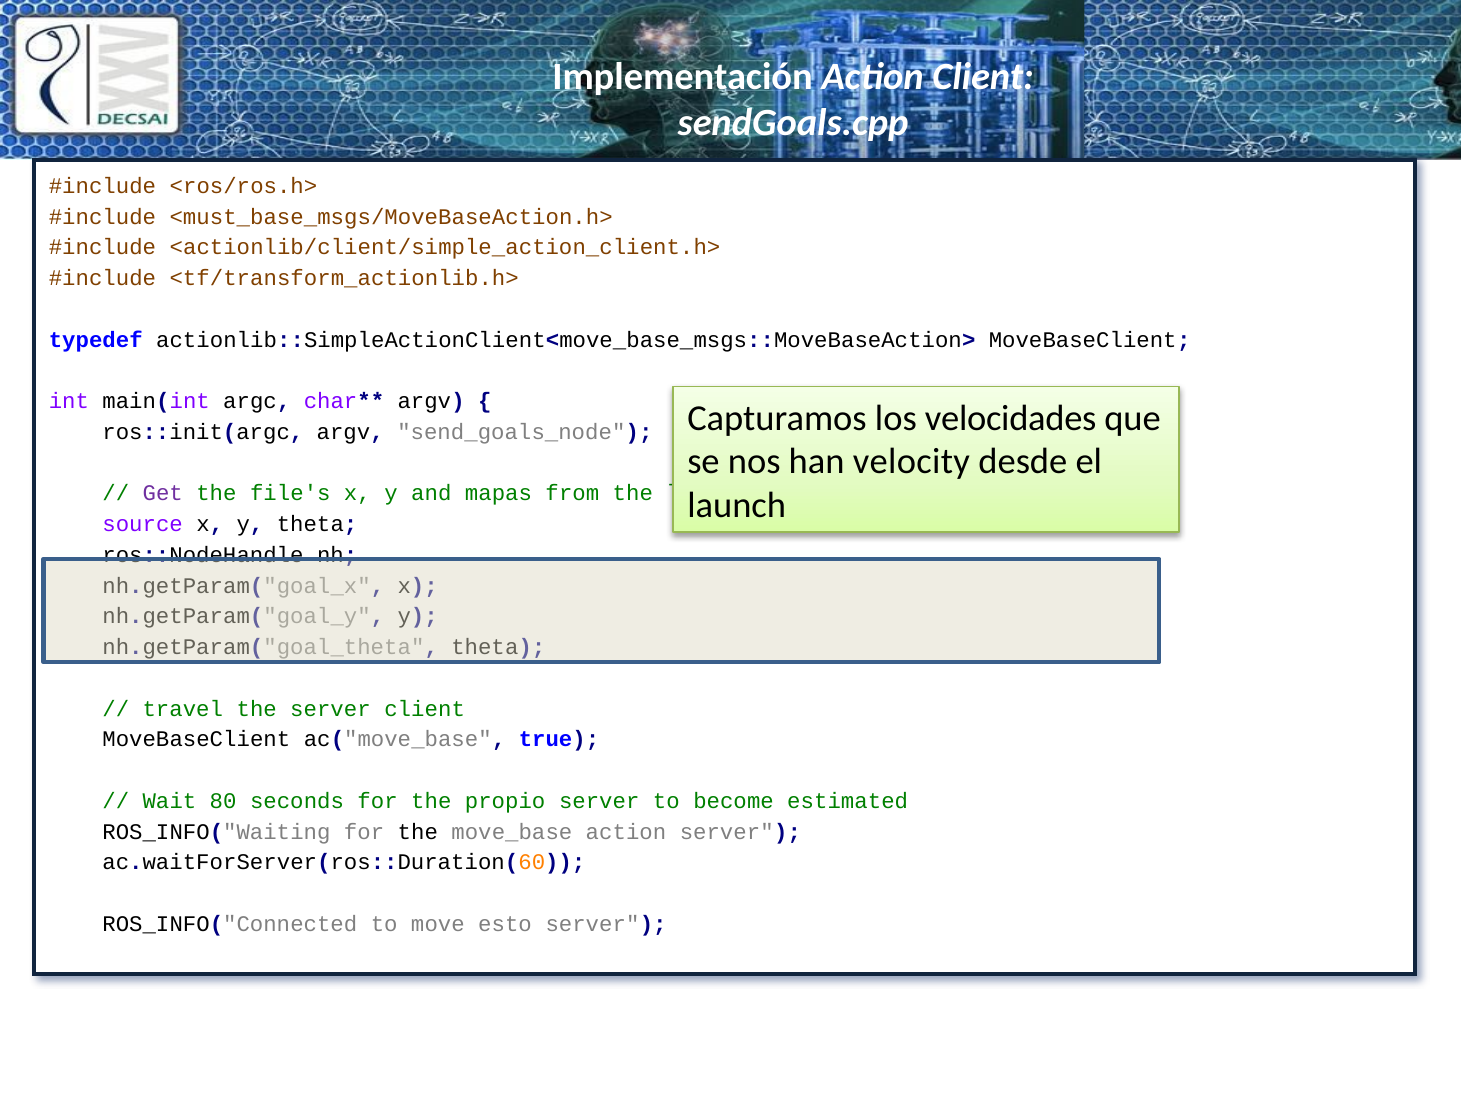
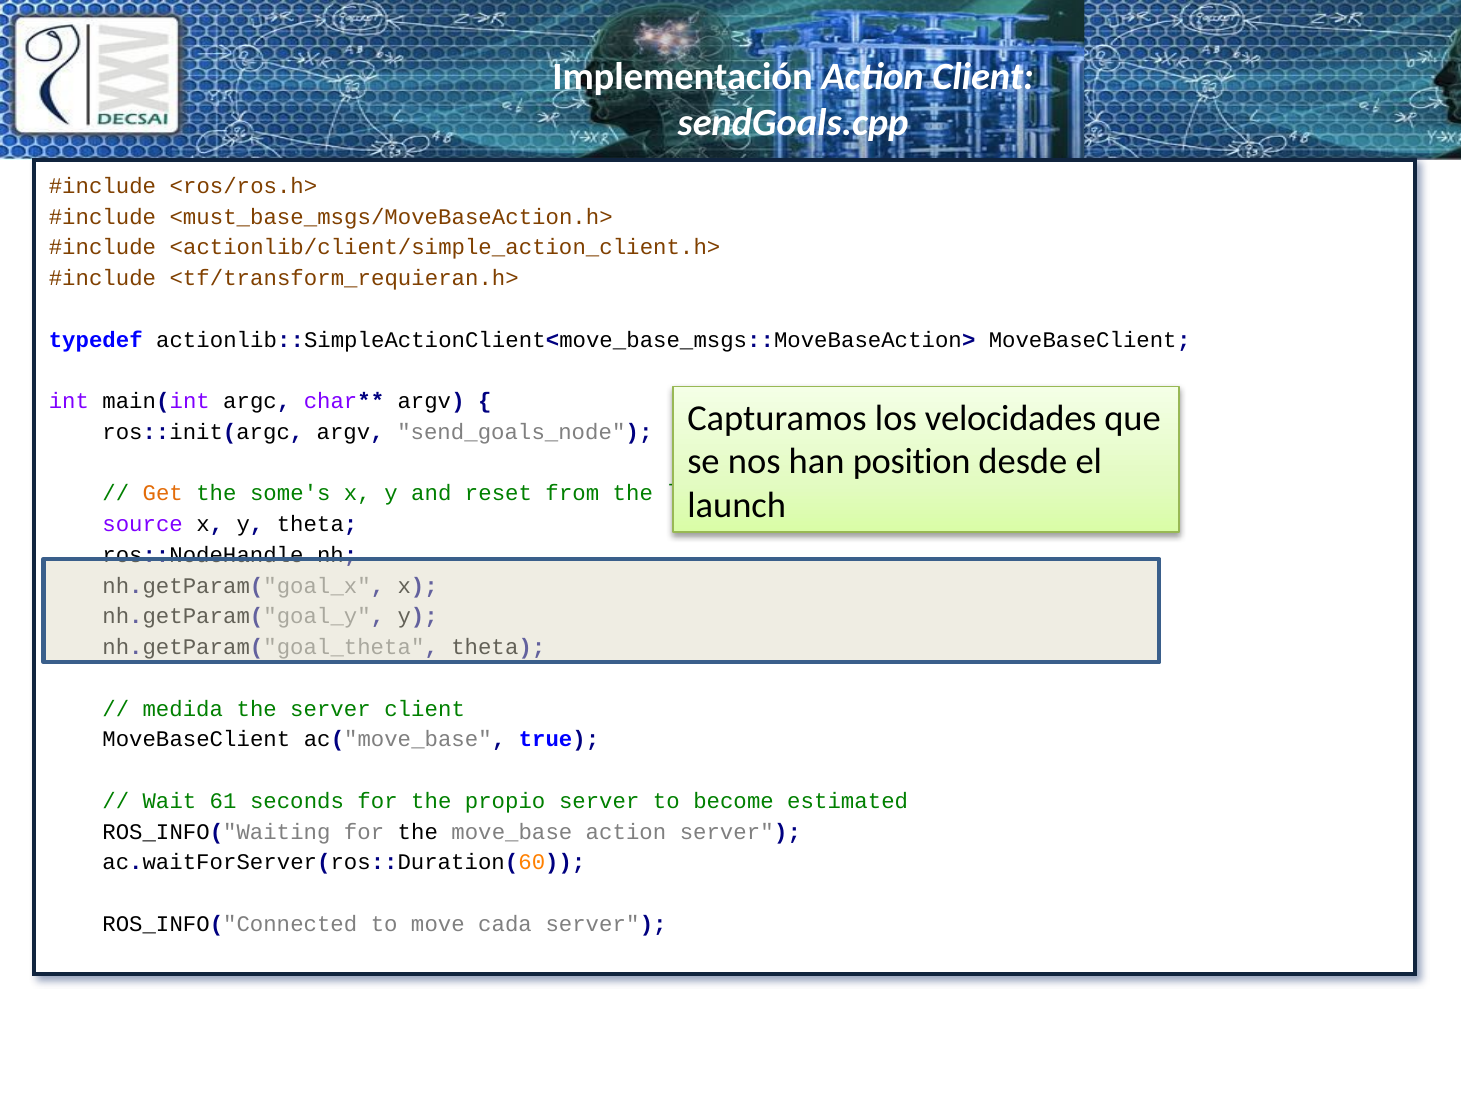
<tf/transform_actionlib.h>: <tf/transform_actionlib.h> -> <tf/transform_requieran.h>
velocity: velocity -> position
Get colour: purple -> orange
file's: file's -> some's
mapas: mapas -> reset
travel: travel -> medida
80: 80 -> 61
esto: esto -> cada
